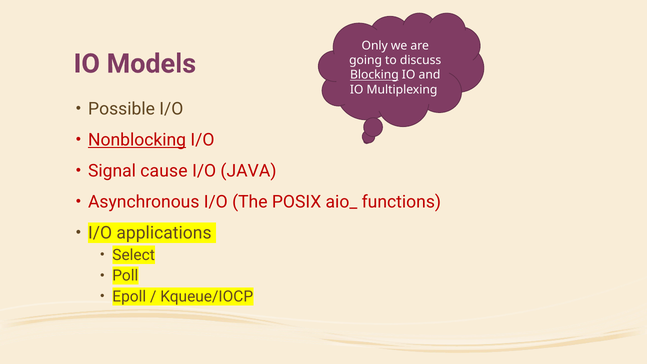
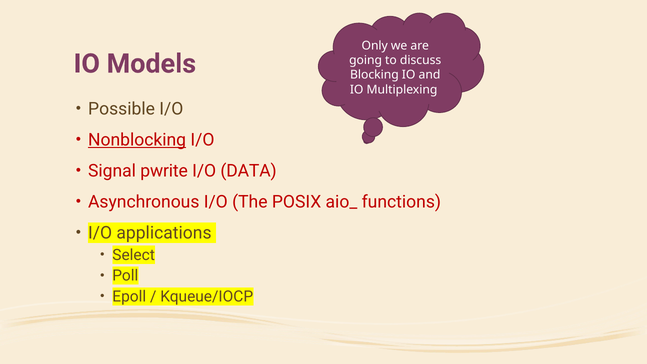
Blocking underline: present -> none
cause: cause -> pwrite
JAVA: JAVA -> DATA
